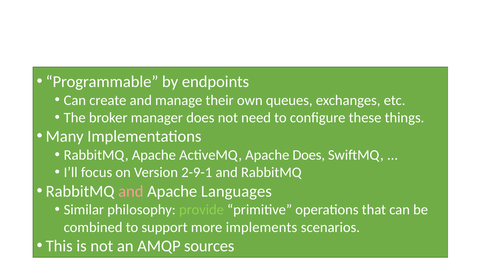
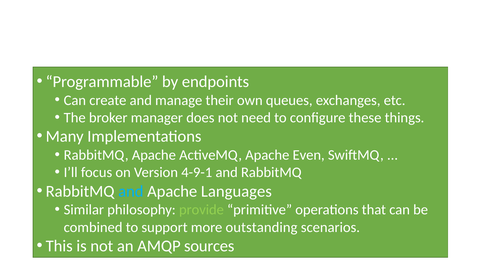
Apache Does: Does -> Even
2-9-1: 2-9-1 -> 4-9-1
and at (131, 191) colour: pink -> light blue
implements: implements -> outstanding
